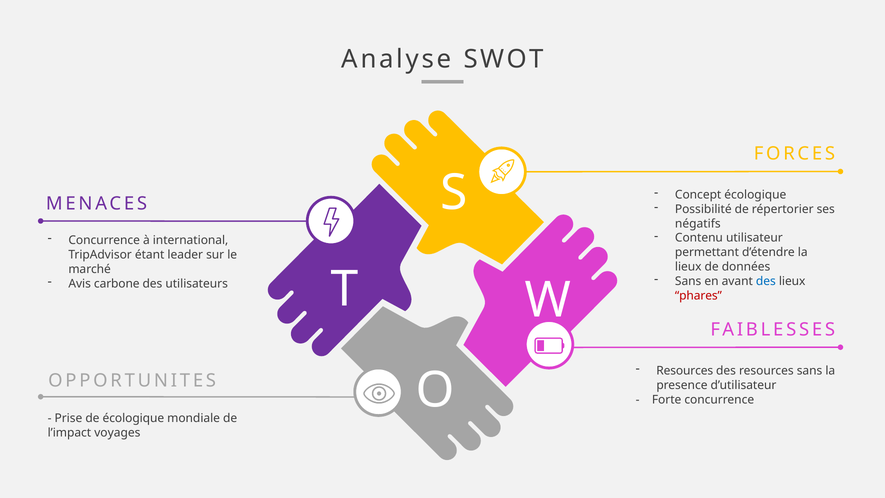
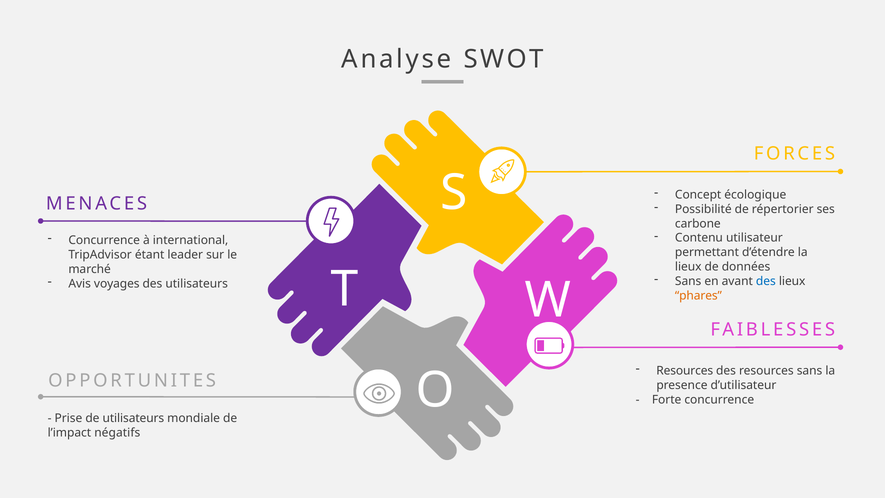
négatifs: négatifs -> carbone
carbone: carbone -> voyages
phares colour: red -> orange
de écologique: écologique -> utilisateurs
voyages: voyages -> négatifs
